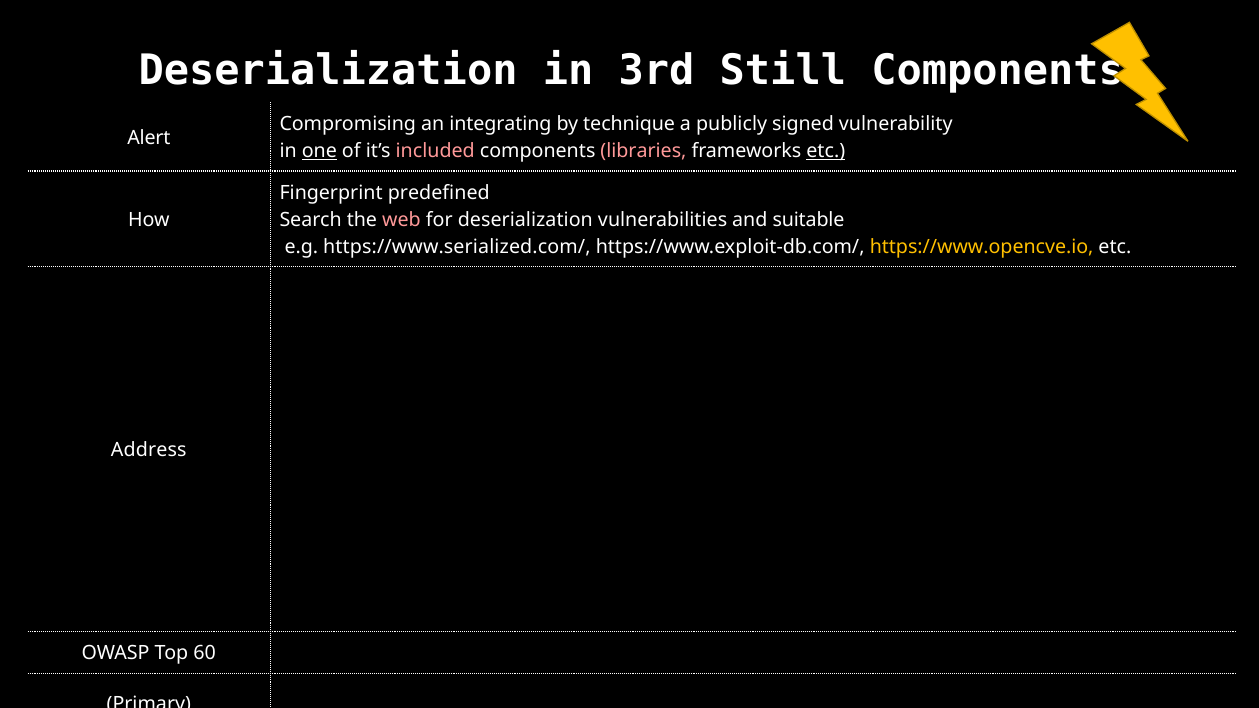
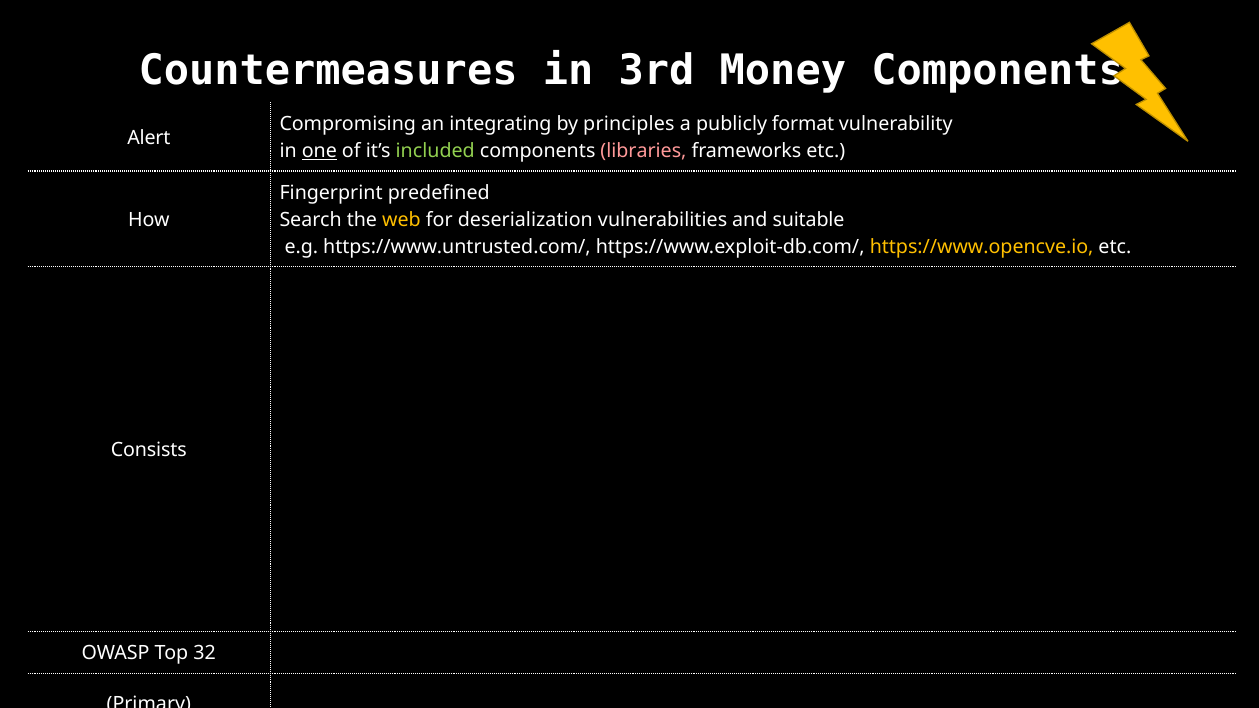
Deserialization at (328, 71): Deserialization -> Countermeasures
Still: Still -> Money
technique: technique -> principles
signed: signed -> format
included colour: pink -> light green
etc at (826, 151) underline: present -> none
web colour: pink -> yellow
https://www.serialized.com/: https://www.serialized.com/ -> https://www.untrusted.com/
Address: Address -> Consists
60: 60 -> 32
